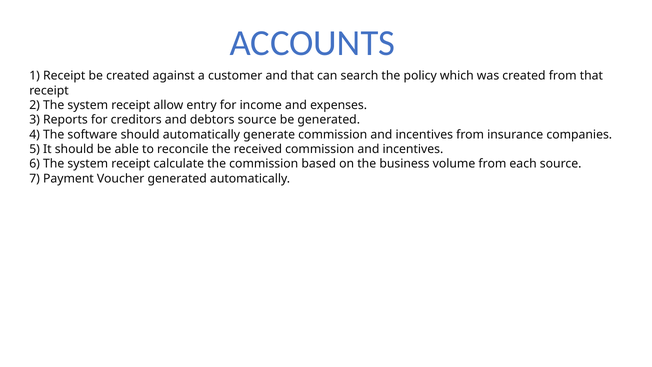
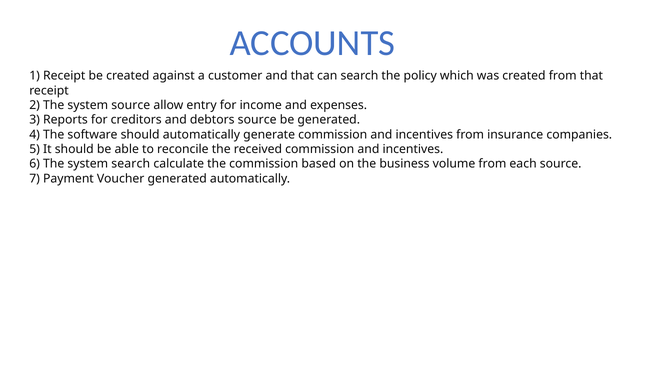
2 The system receipt: receipt -> source
6 The system receipt: receipt -> search
